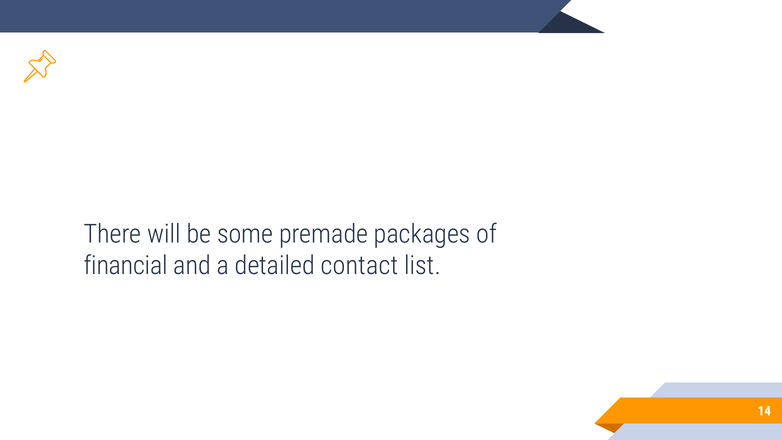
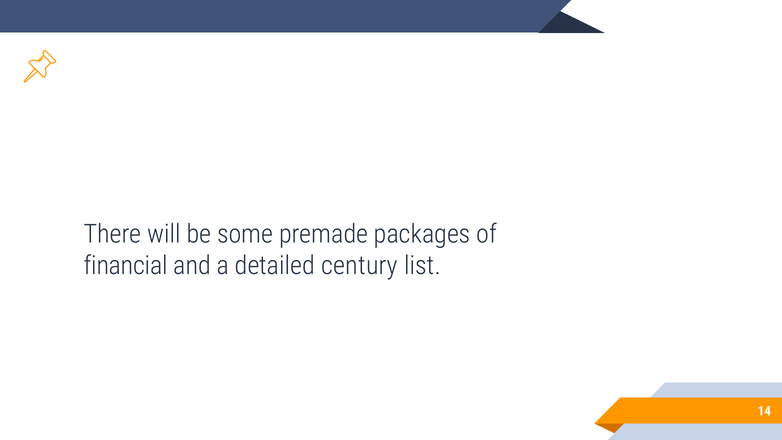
contact: contact -> century
